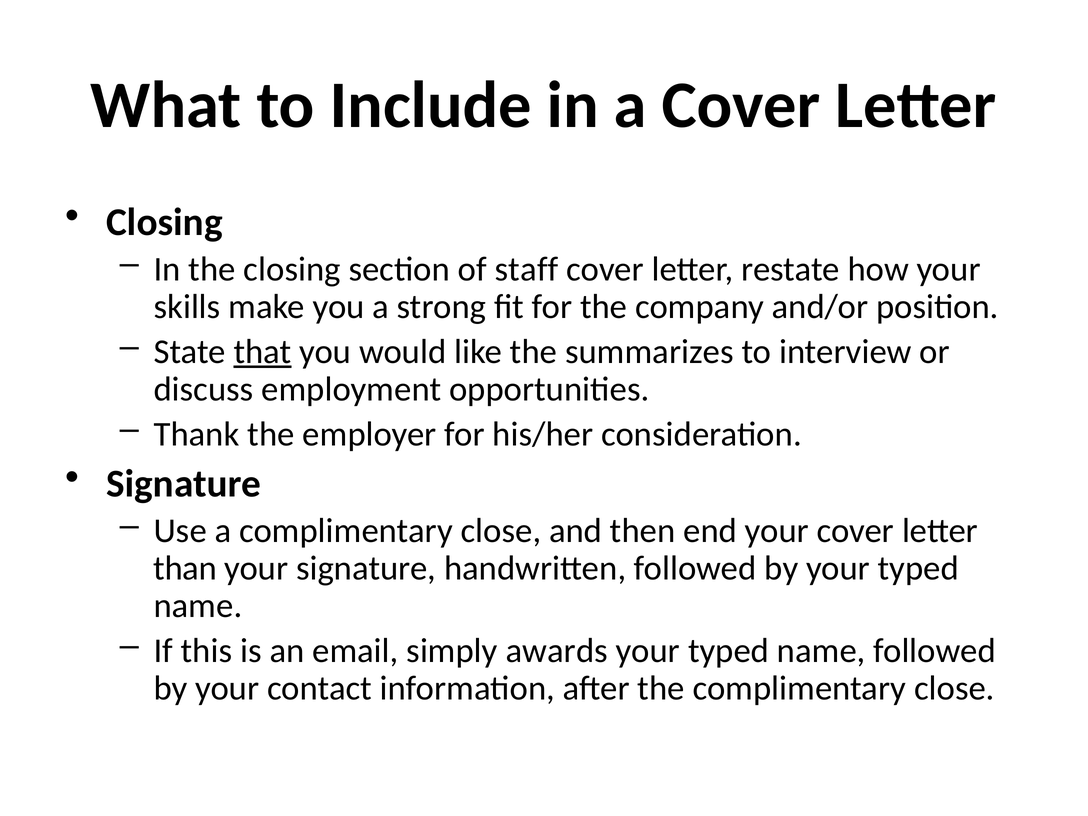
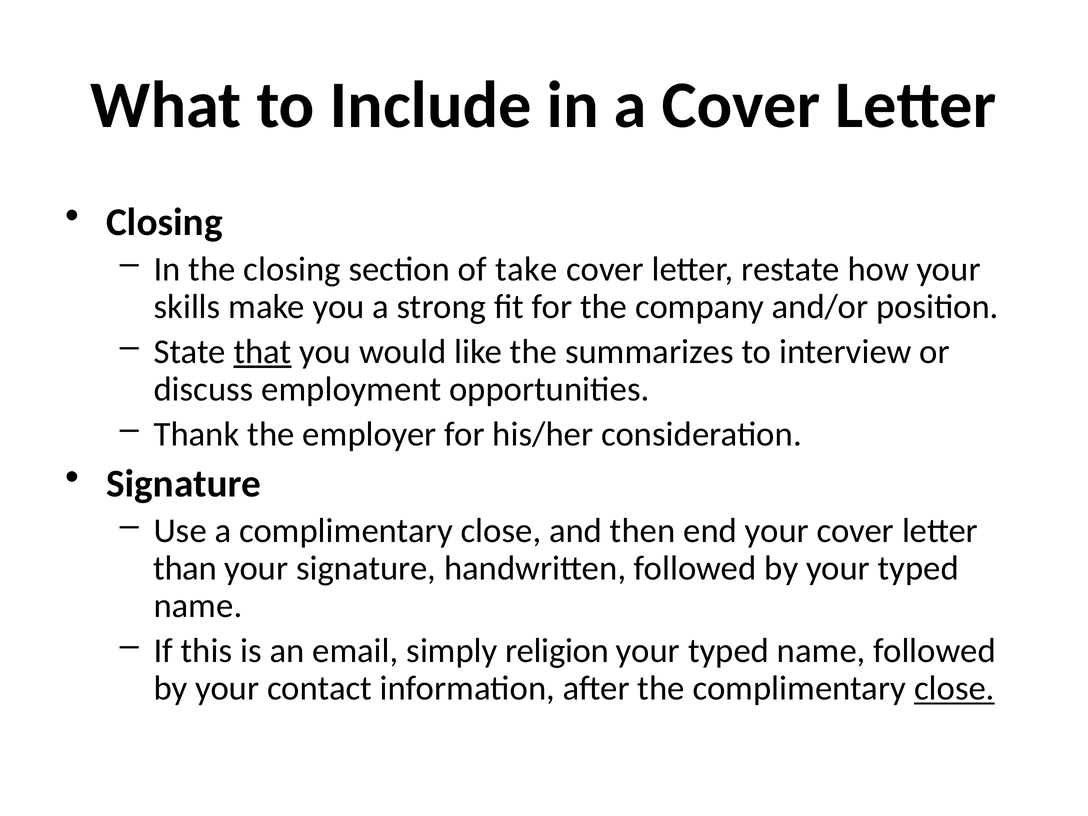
staff: staff -> take
awards: awards -> religion
close at (954, 688) underline: none -> present
